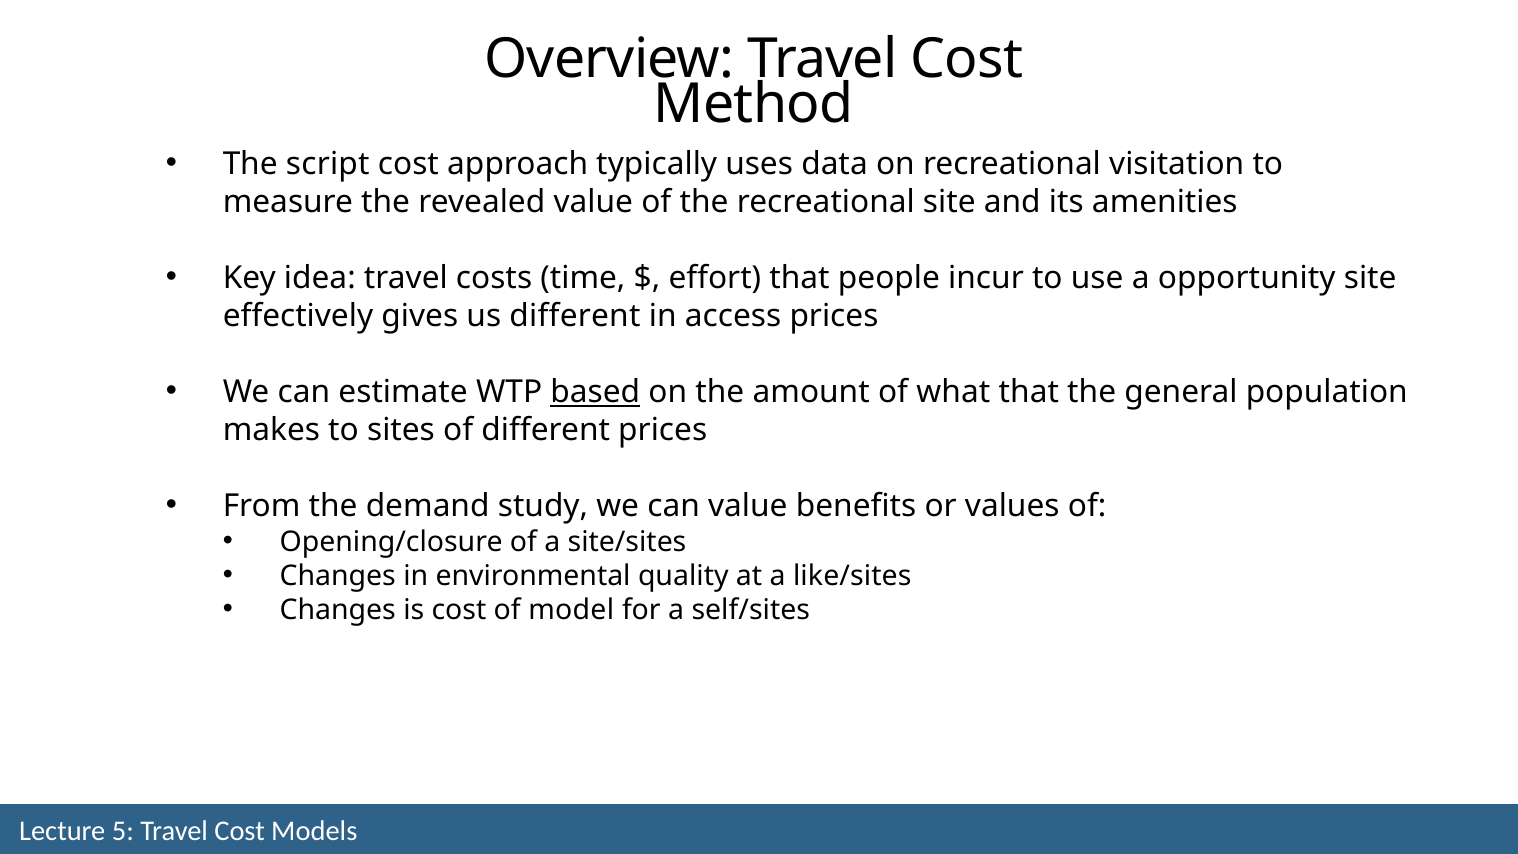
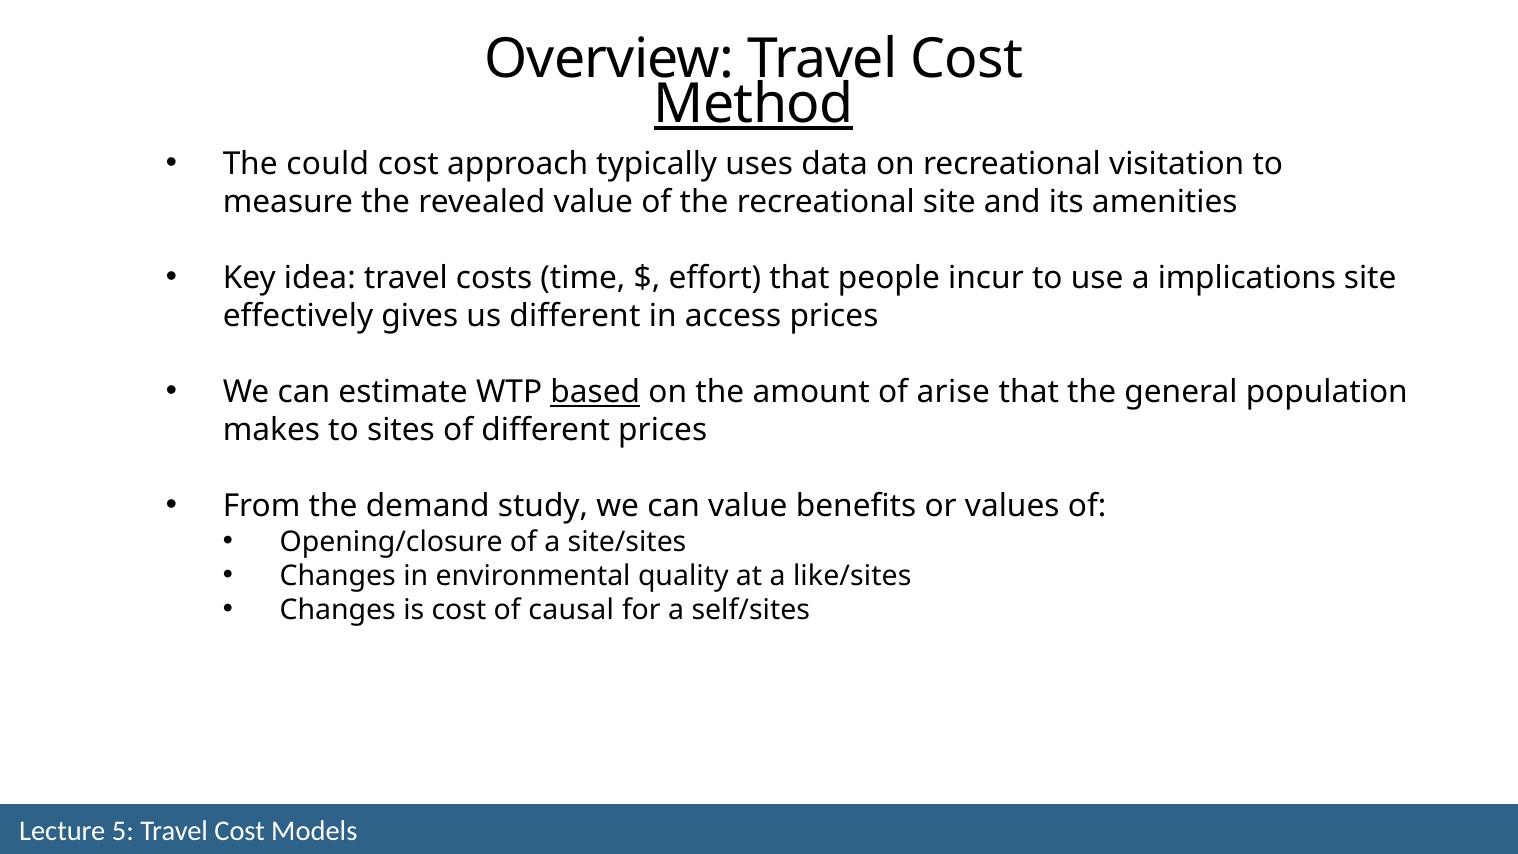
Method underline: none -> present
script: script -> could
opportunity: opportunity -> implications
what: what -> arise
model: model -> causal
